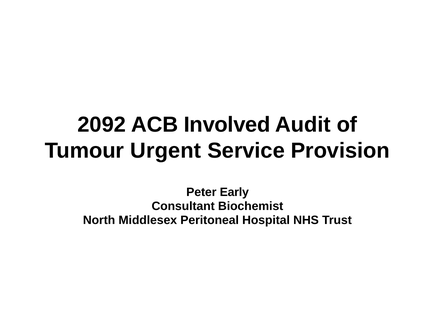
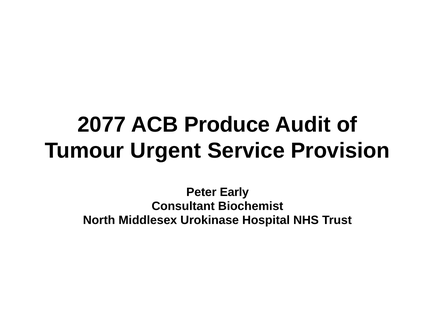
2092: 2092 -> 2077
Involved: Involved -> Produce
Peritoneal: Peritoneal -> Urokinase
